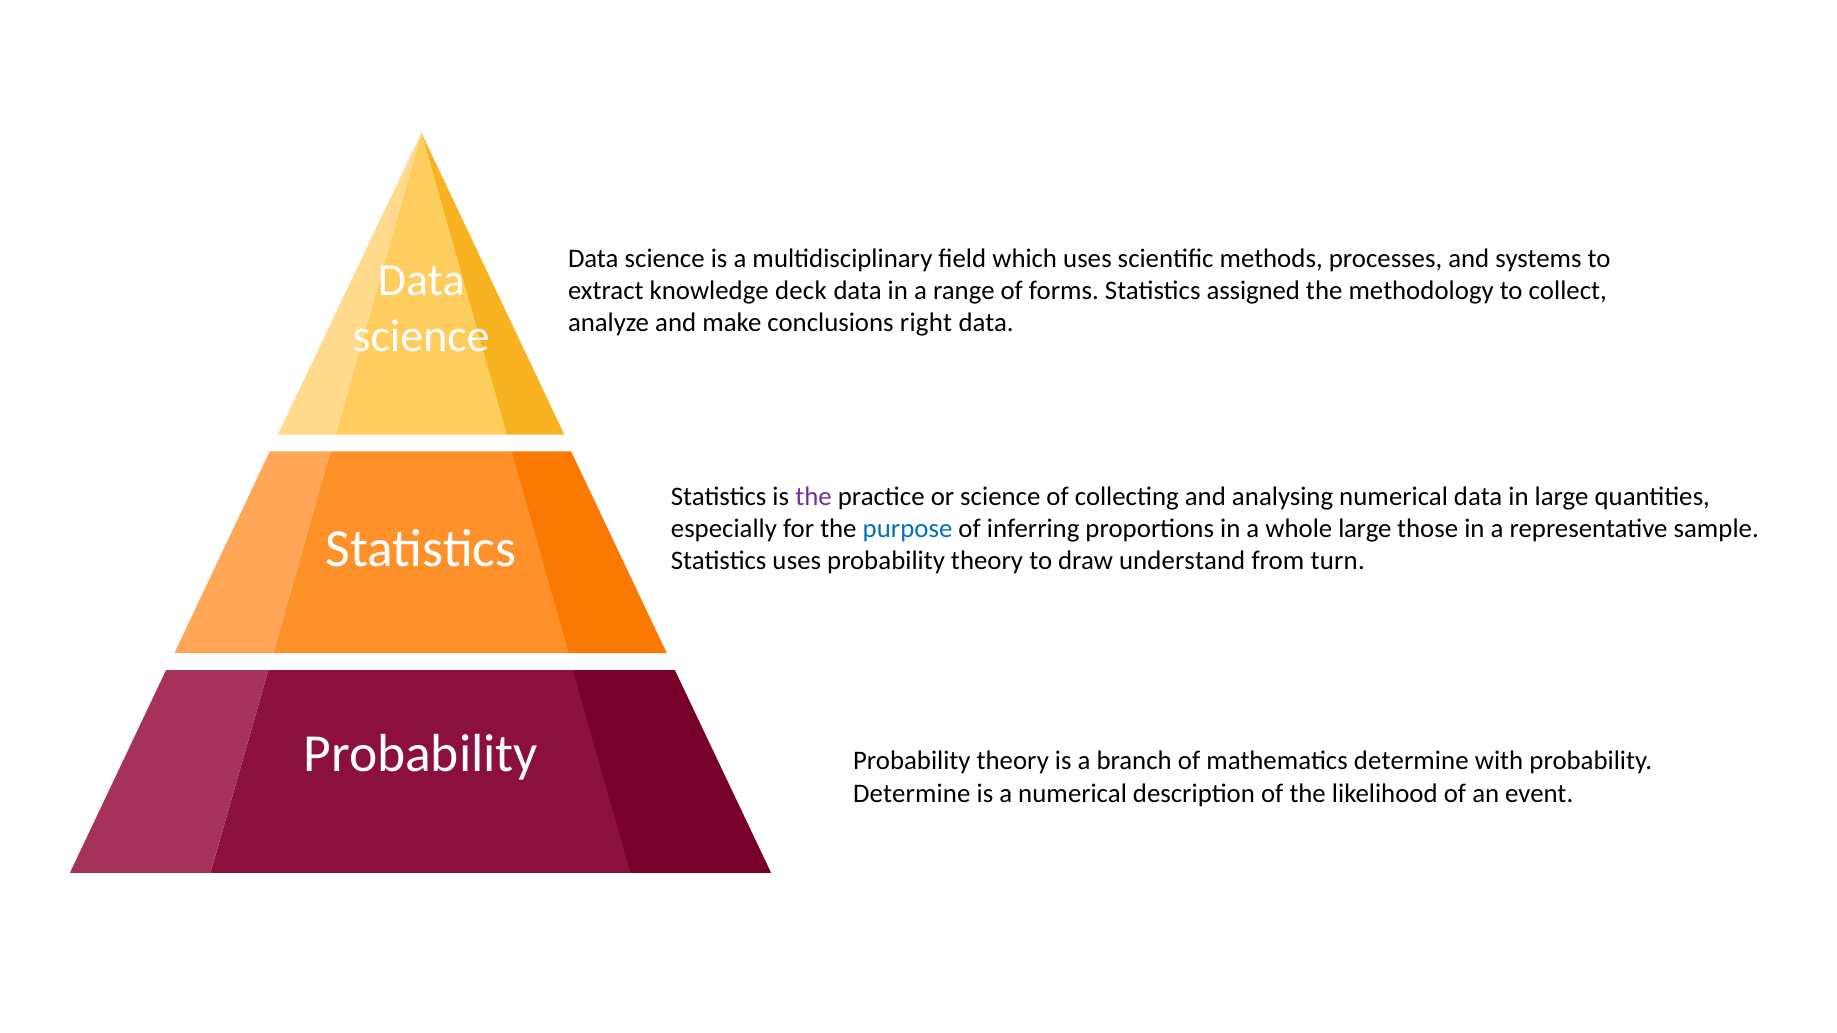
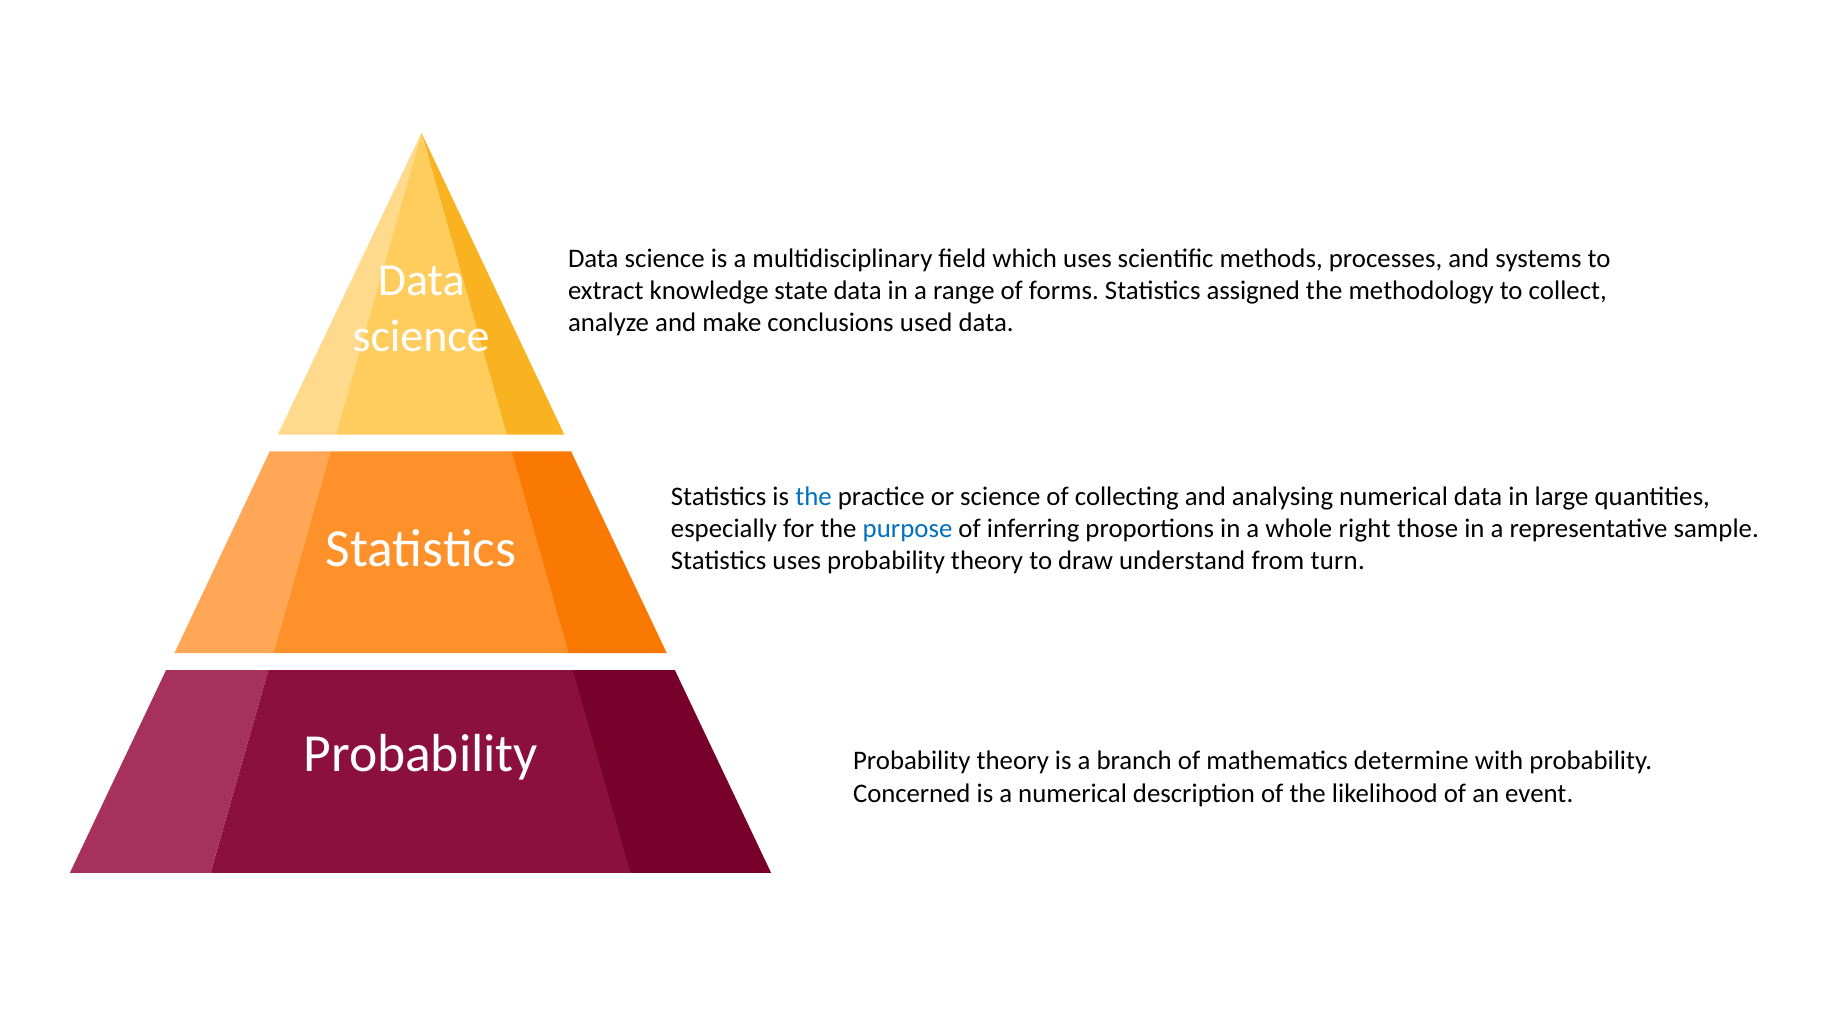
deck: deck -> state
right: right -> used
the at (814, 497) colour: purple -> blue
whole large: large -> right
Determine at (912, 793): Determine -> Concerned
